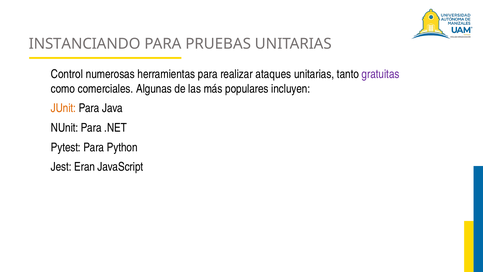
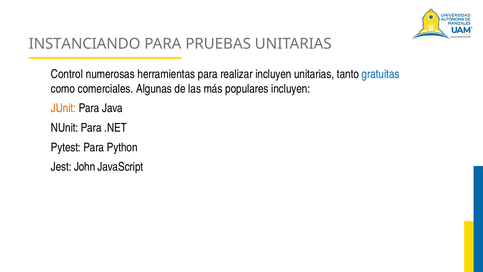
realizar ataques: ataques -> incluyen
gratuitas colour: purple -> blue
Eran: Eran -> John
